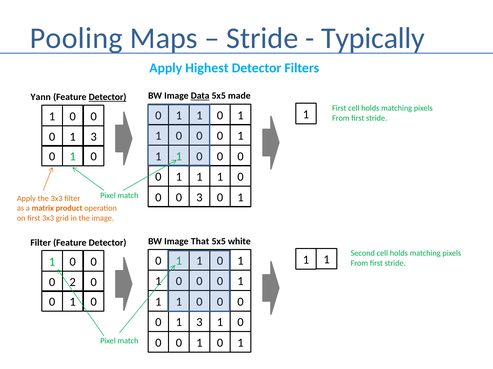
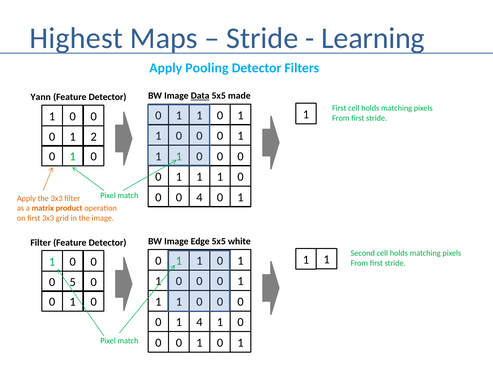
Pooling: Pooling -> Highest
Typically: Typically -> Learning
Highest: Highest -> Pooling
Detector at (108, 97) underline: present -> none
3 at (94, 137): 3 -> 2
0 3: 3 -> 4
That: That -> Edge
2: 2 -> 5
3 at (199, 323): 3 -> 4
